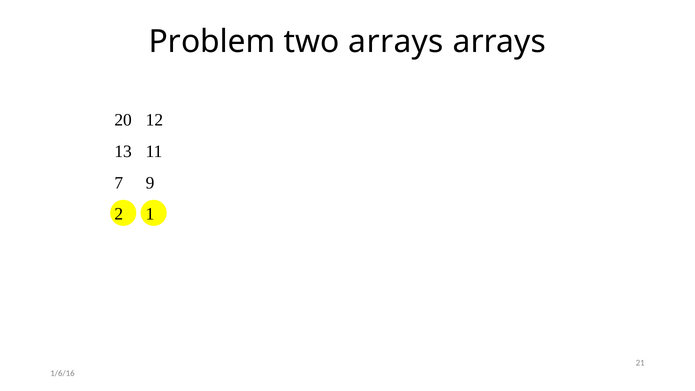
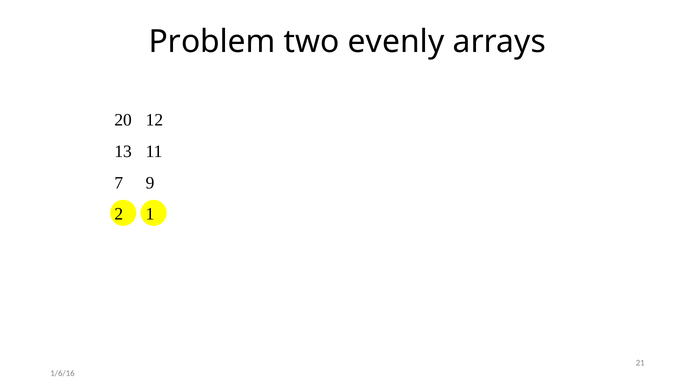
two arrays: arrays -> evenly
